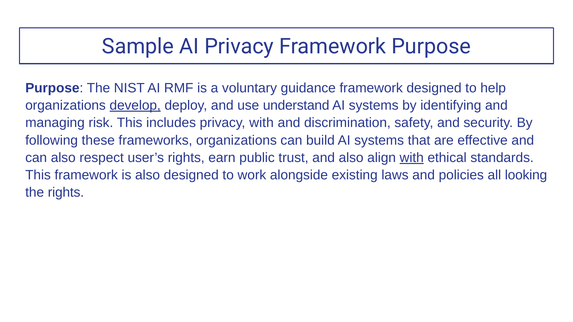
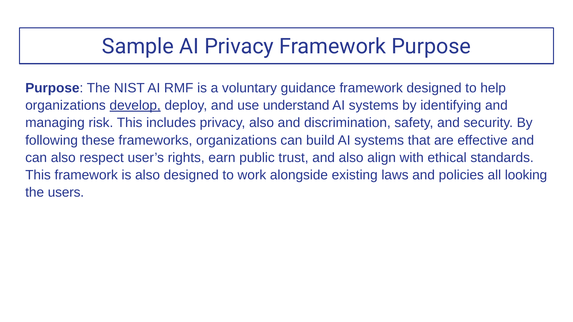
privacy with: with -> also
with at (412, 158) underline: present -> none
the rights: rights -> users
